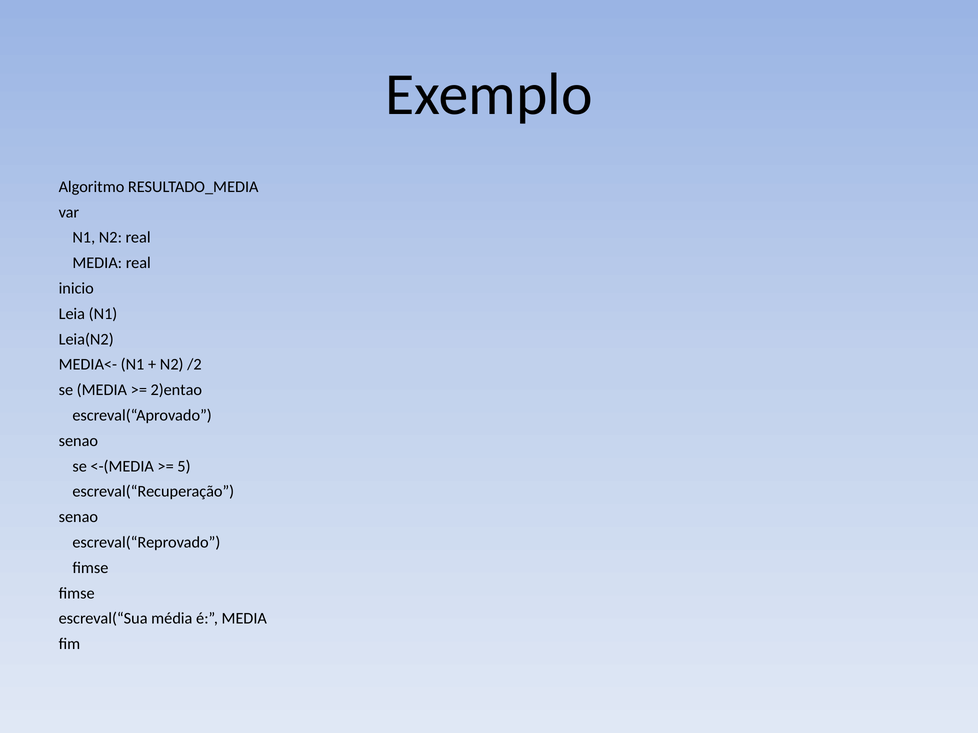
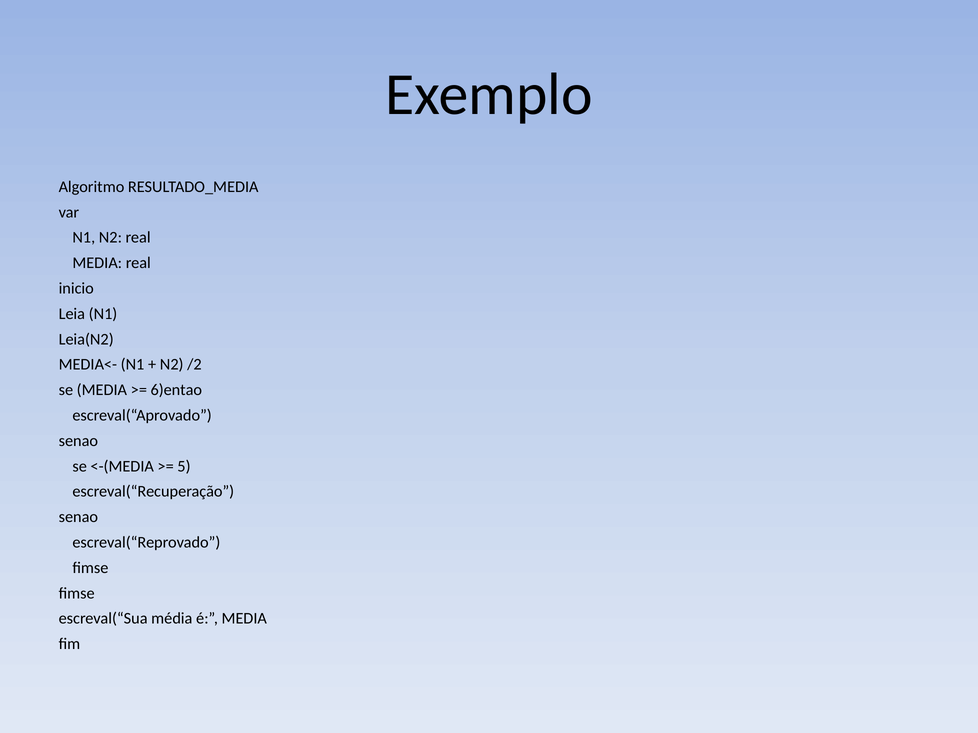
2)entao: 2)entao -> 6)entao
